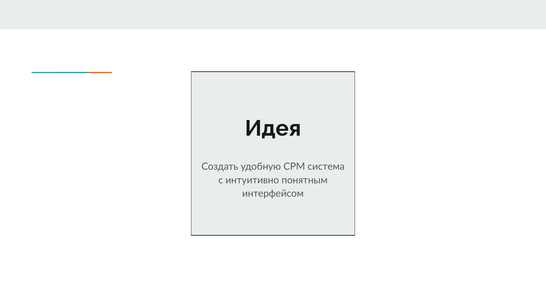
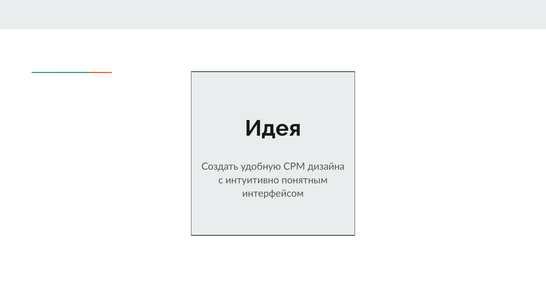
система: система -> дизайна
